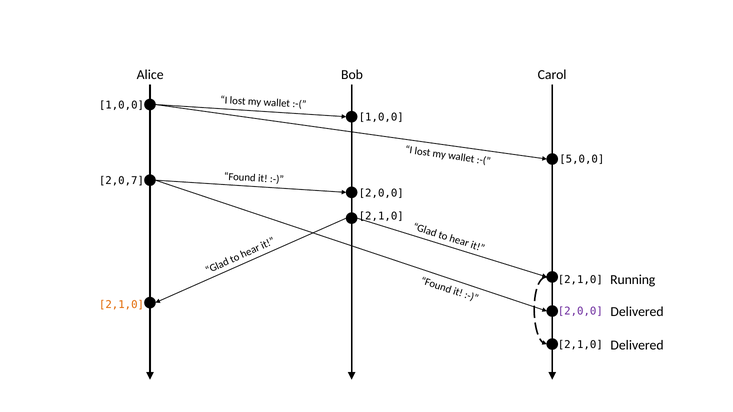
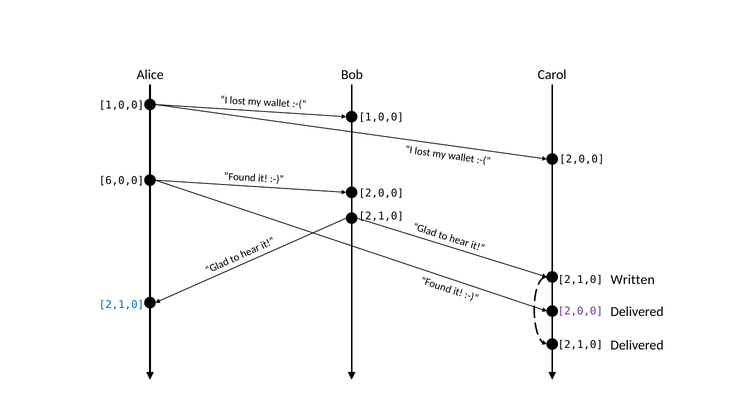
5,0,0 at (582, 159): 5,0,0 -> 2,0,0
2,0,7: 2,0,7 -> 6,0,0
Running: Running -> Written
2,1,0 at (121, 305) colour: orange -> blue
